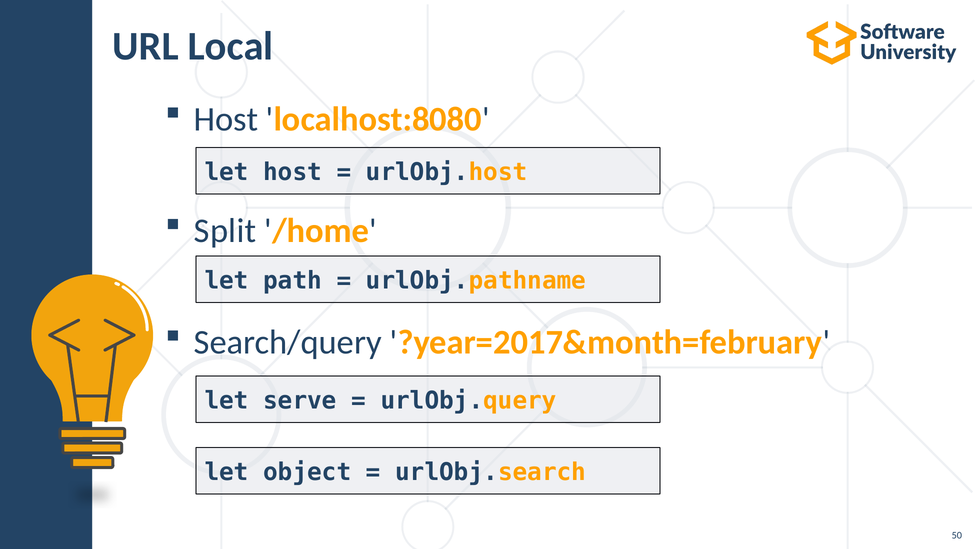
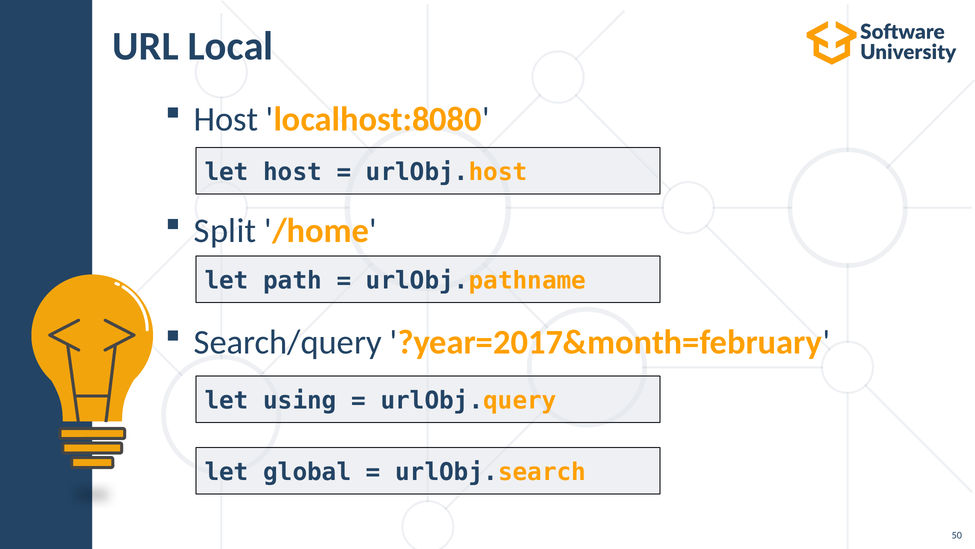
serve: serve -> using
object: object -> global
